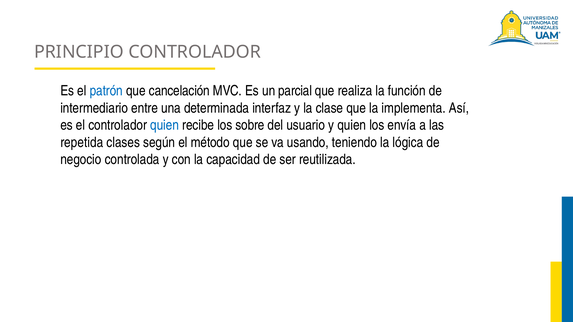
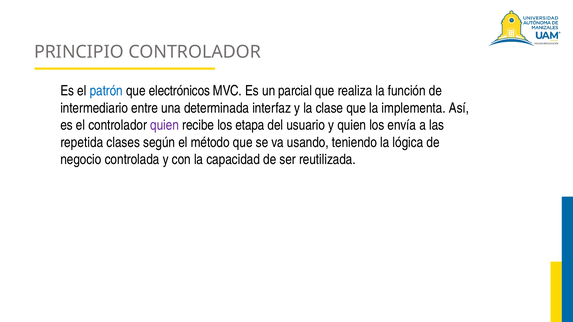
cancelación: cancelación -> electrónicos
quien at (165, 125) colour: blue -> purple
sobre: sobre -> etapa
